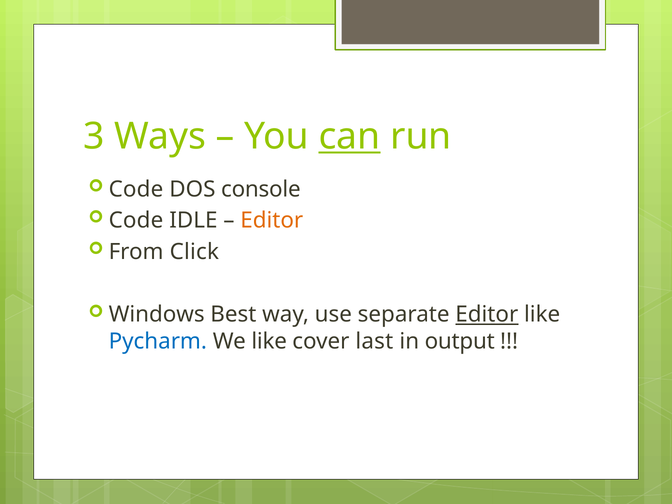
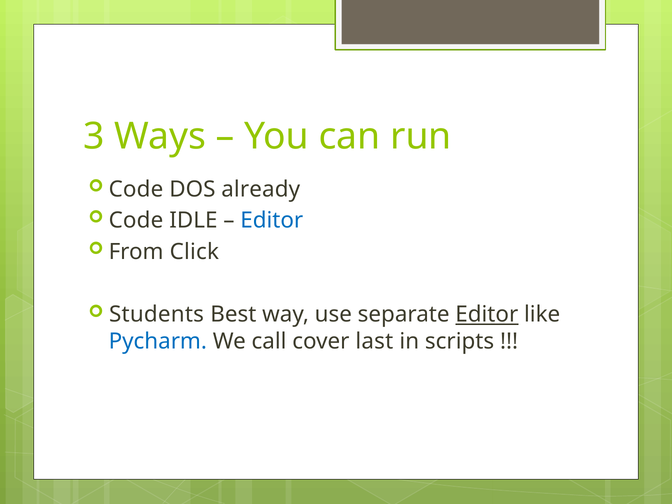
can underline: present -> none
console: console -> already
Editor at (272, 221) colour: orange -> blue
Windows: Windows -> Students
We like: like -> call
output: output -> scripts
